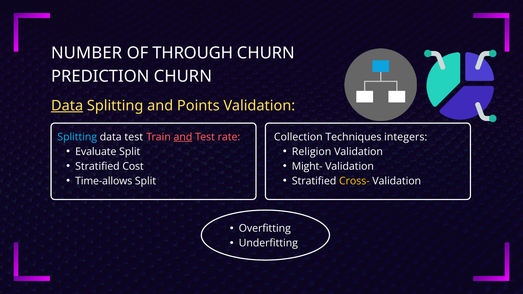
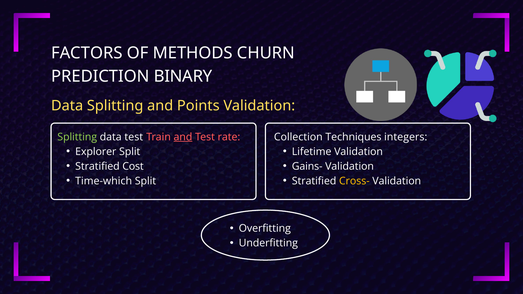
NUMBER: NUMBER -> FACTORS
THROUGH: THROUGH -> METHODS
PREDICTION CHURN: CHURN -> BINARY
Data at (67, 106) underline: present -> none
Splitting at (77, 137) colour: light blue -> light green
Evaluate: Evaluate -> Explorer
Religion: Religion -> Lifetime
Might-: Might- -> Gains-
Time-allows: Time-allows -> Time-which
